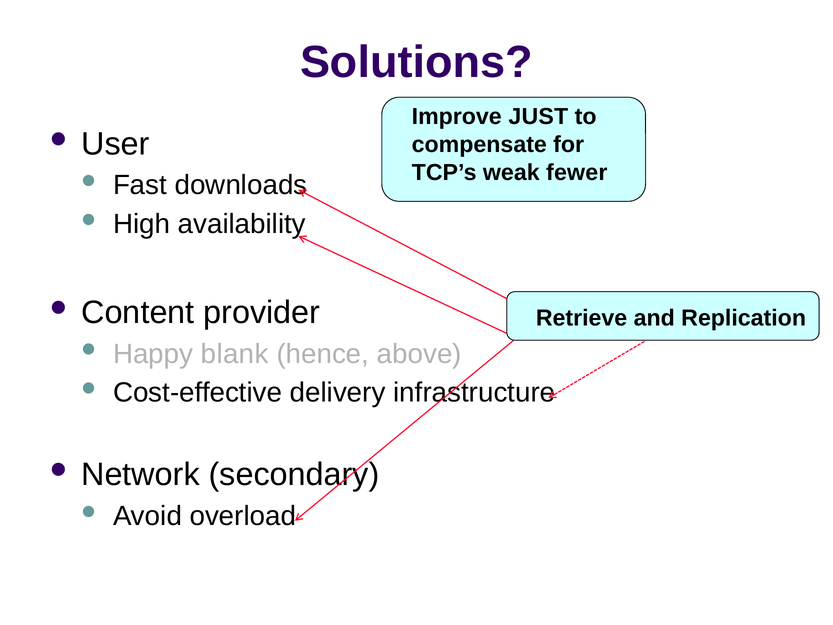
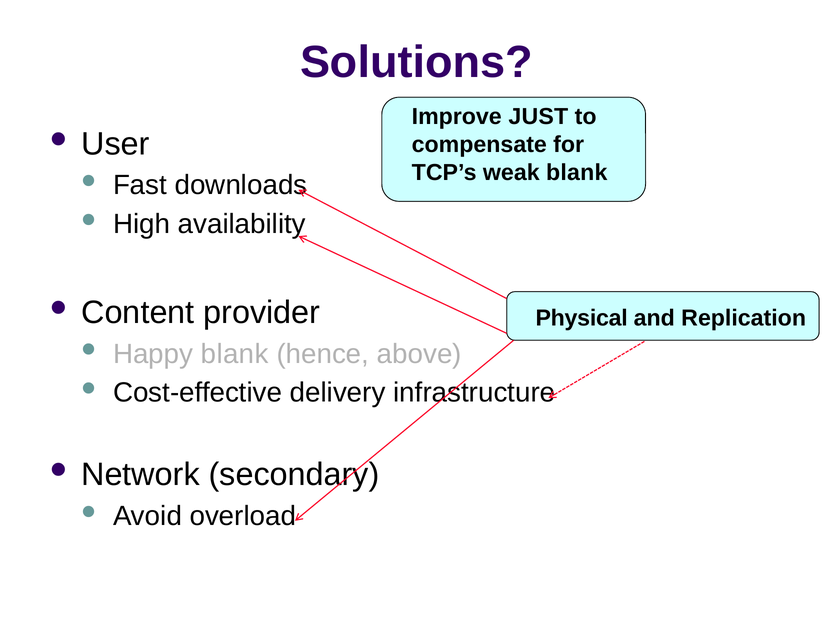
weak fewer: fewer -> blank
Retrieve: Retrieve -> Physical
